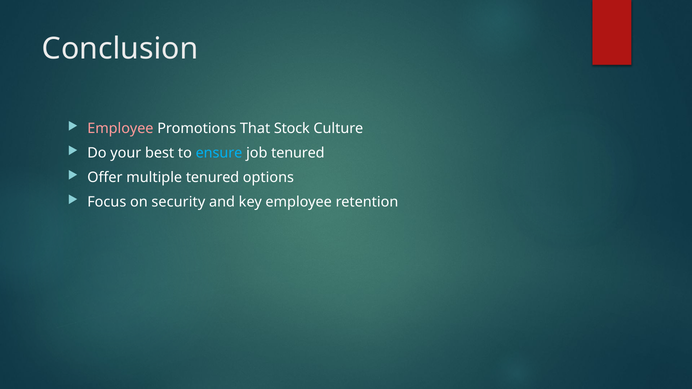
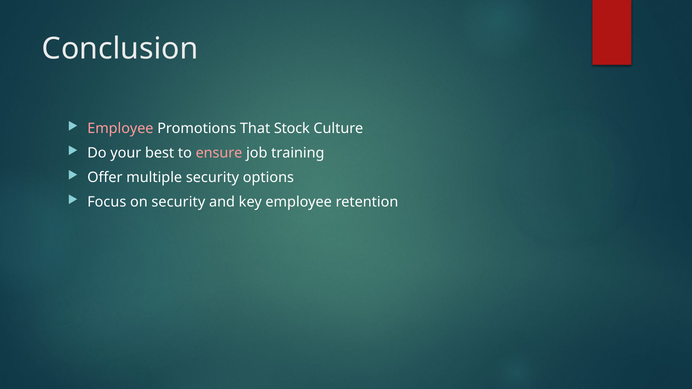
ensure colour: light blue -> pink
job tenured: tenured -> training
multiple tenured: tenured -> security
